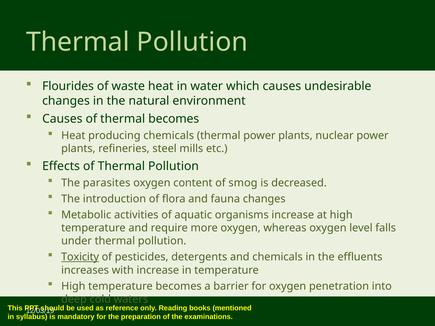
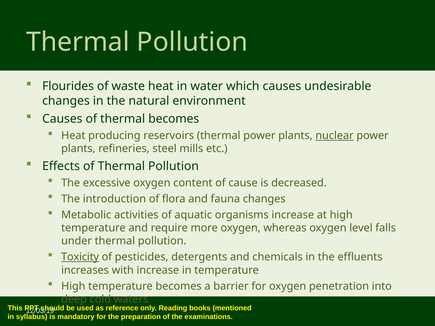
producing chemicals: chemicals -> reservoirs
nuclear underline: none -> present
parasites: parasites -> excessive
smog: smog -> cause
